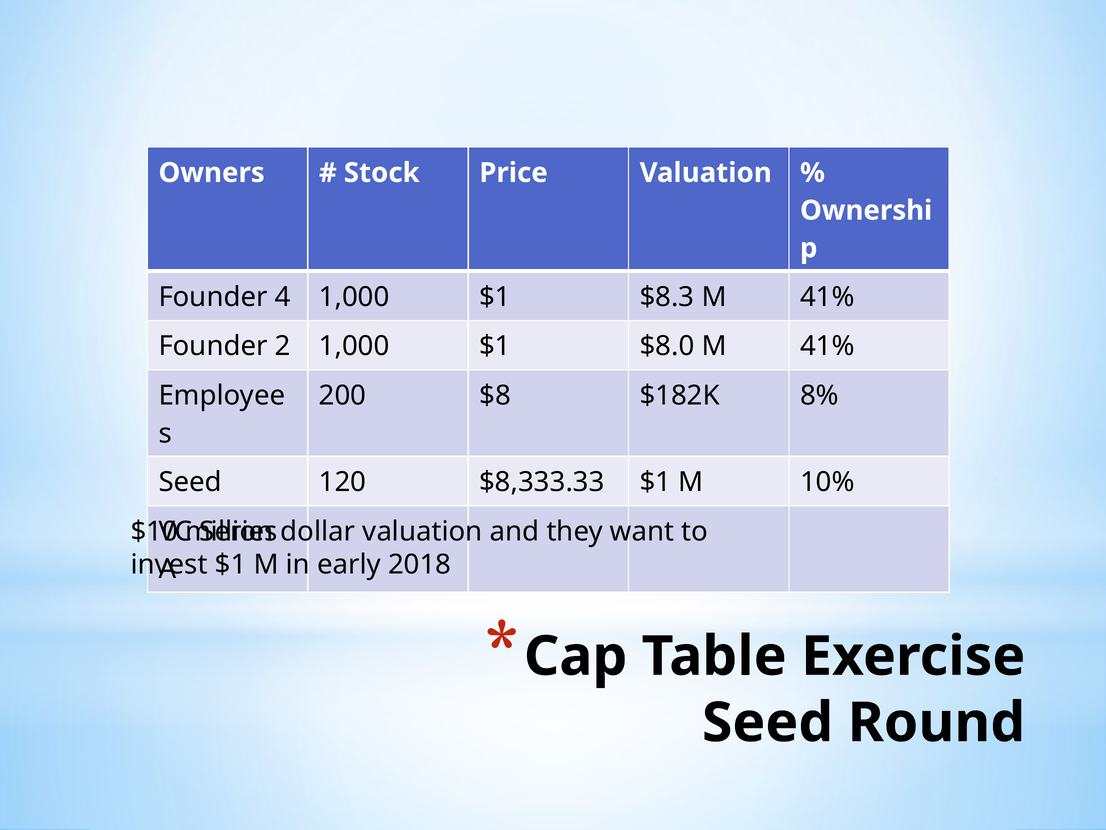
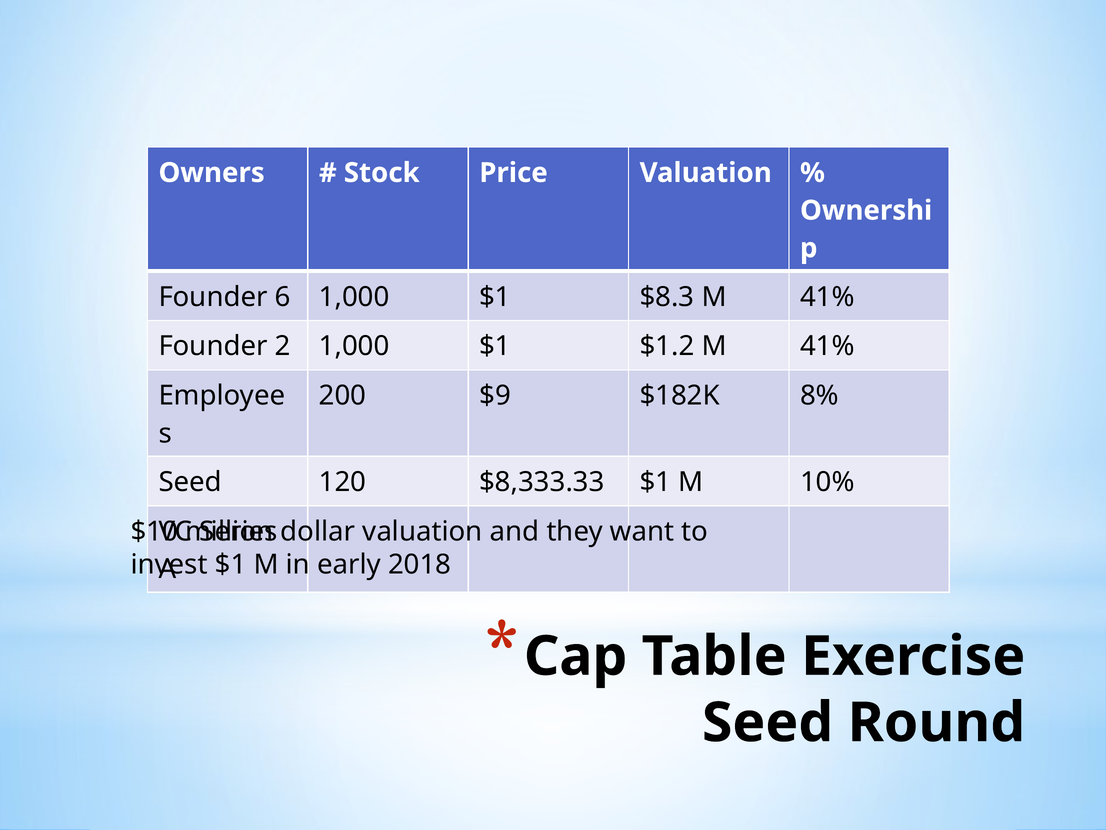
4: 4 -> 6
$8.0: $8.0 -> $1.2
$8: $8 -> $9
